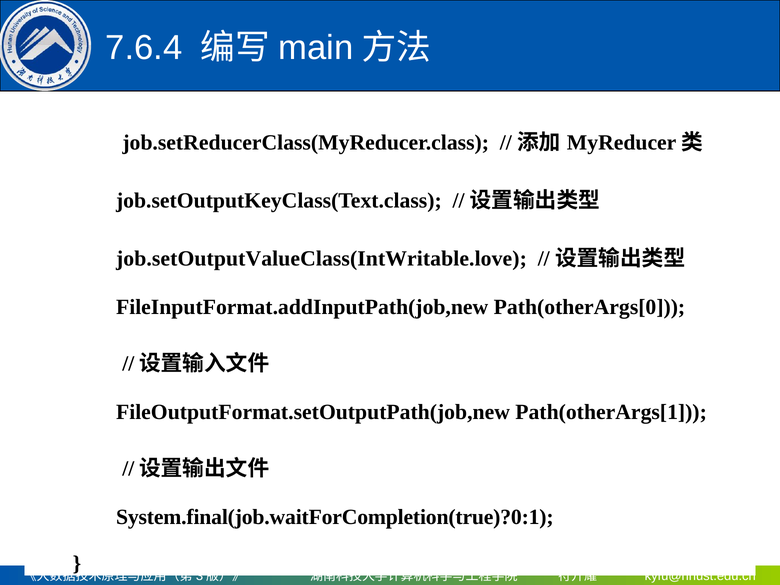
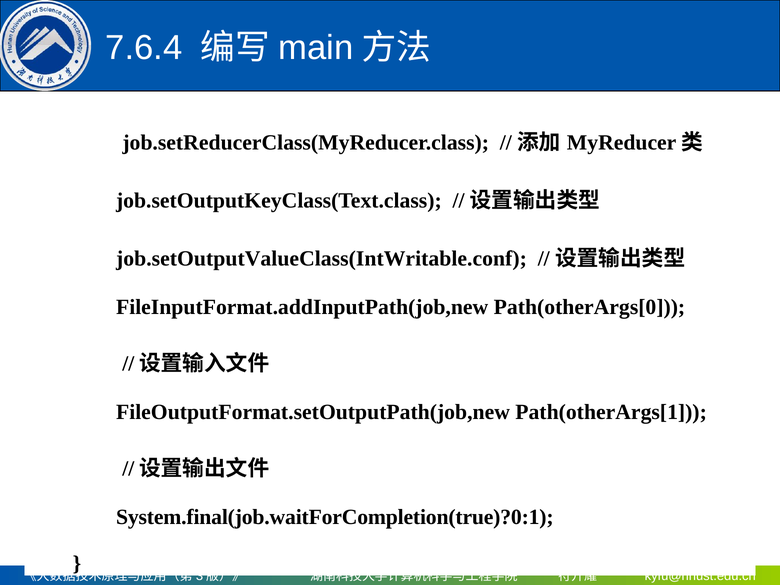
job.setOutputValueClass(IntWritable.love: job.setOutputValueClass(IntWritable.love -> job.setOutputValueClass(IntWritable.conf
